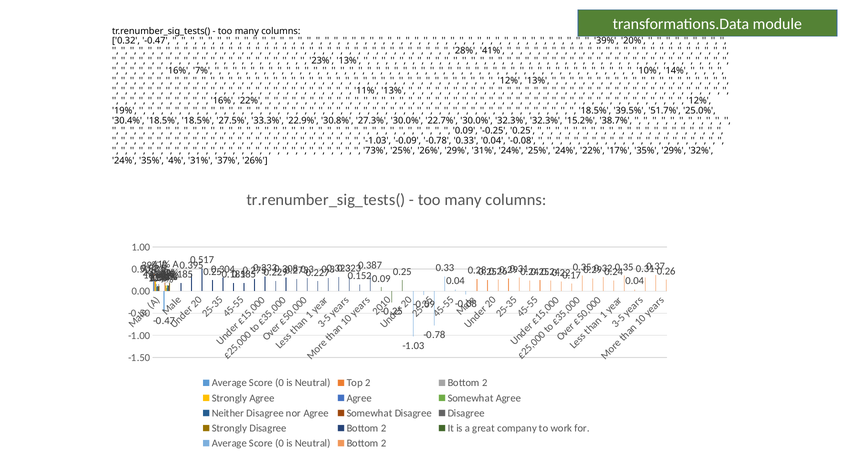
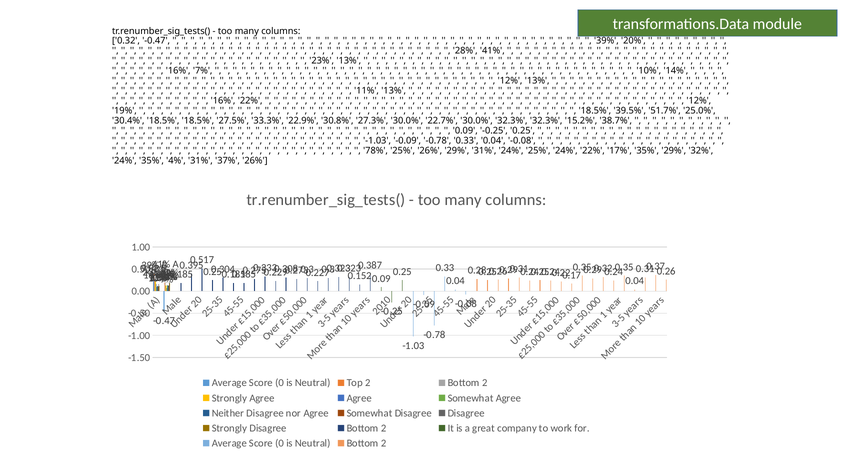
73%: 73% -> 78%
